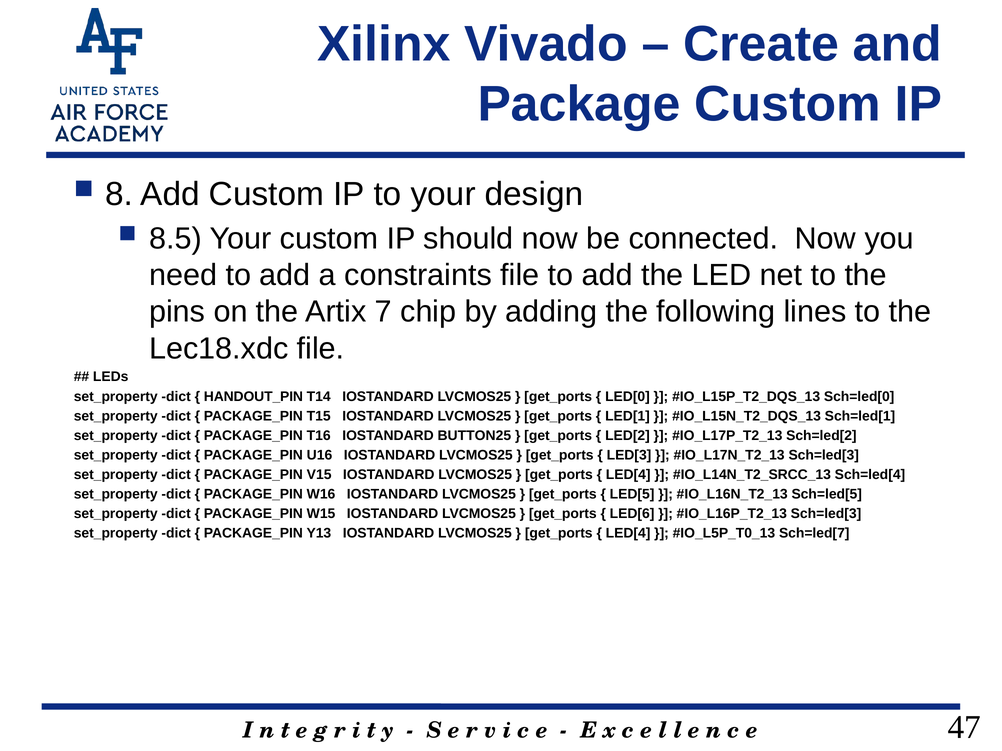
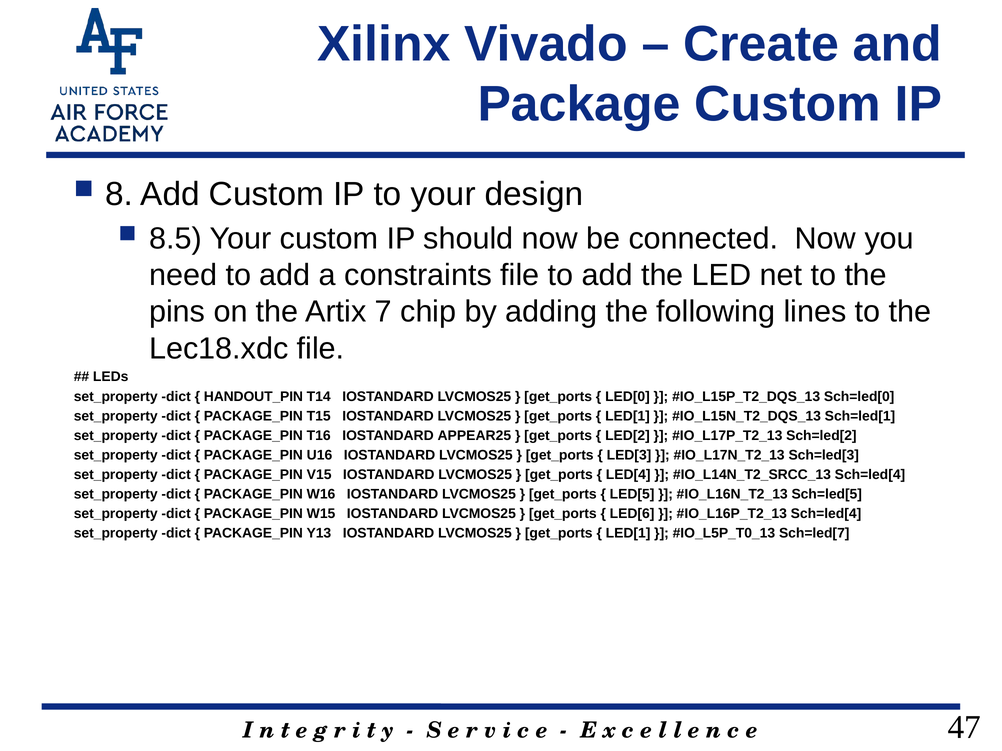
BUTTON25: BUTTON25 -> APPEAR25
Sch=led[3 at (826, 514): Sch=led[3 -> Sch=led[4
LED[4 at (628, 533): LED[4 -> LED[1
